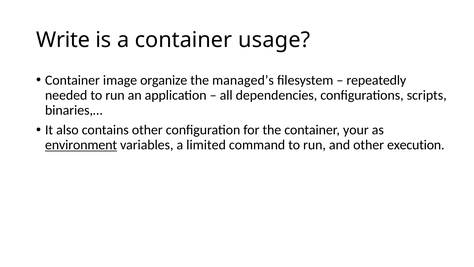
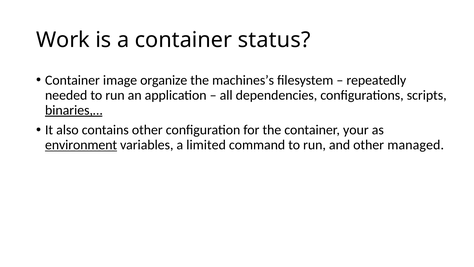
Write: Write -> Work
usage: usage -> status
managed’s: managed’s -> machines’s
binaries,… underline: none -> present
execution: execution -> managed
